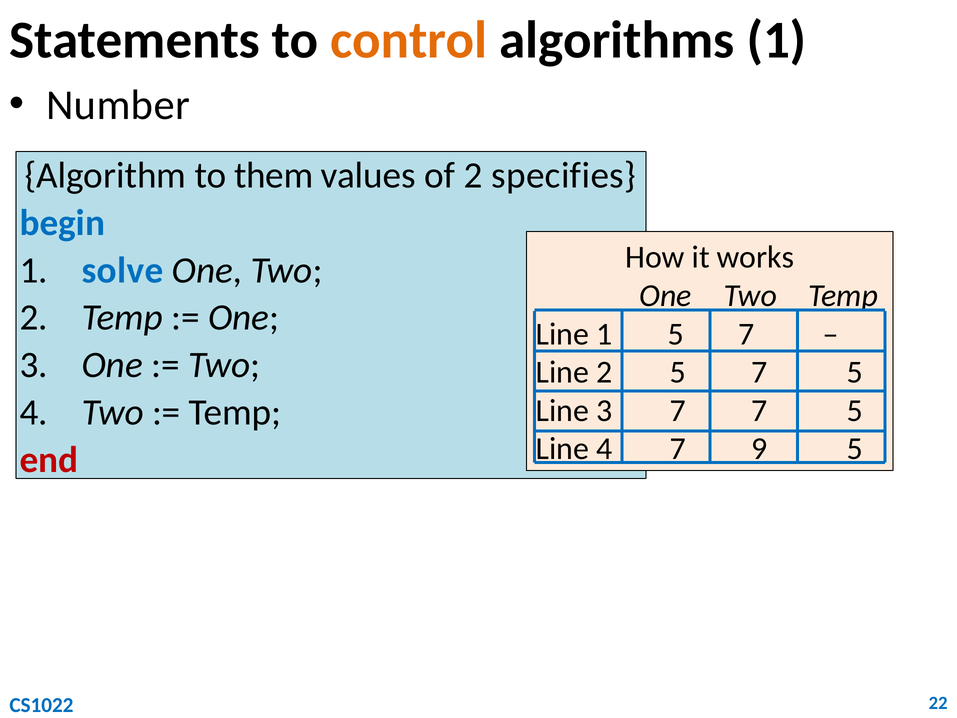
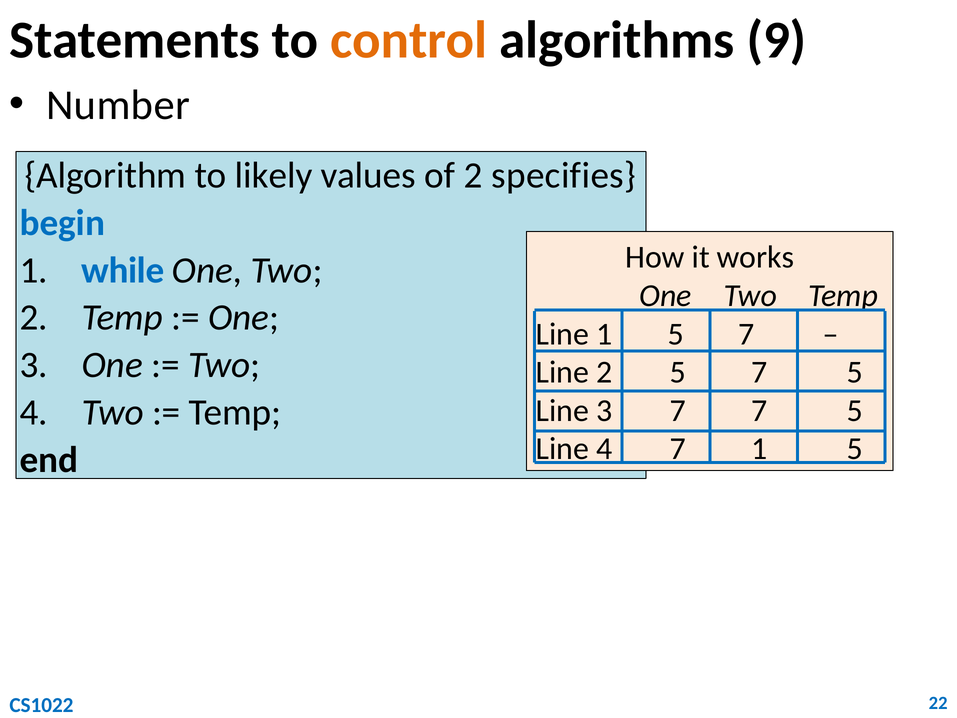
algorithms 1: 1 -> 9
them: them -> likely
solve: solve -> while
7 9: 9 -> 1
end colour: red -> black
